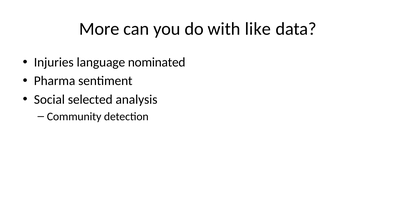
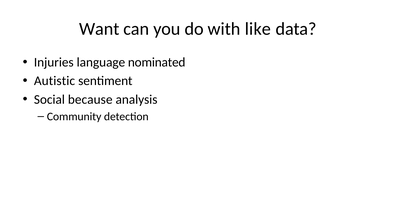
More: More -> Want
Pharma: Pharma -> Autistic
selected: selected -> because
